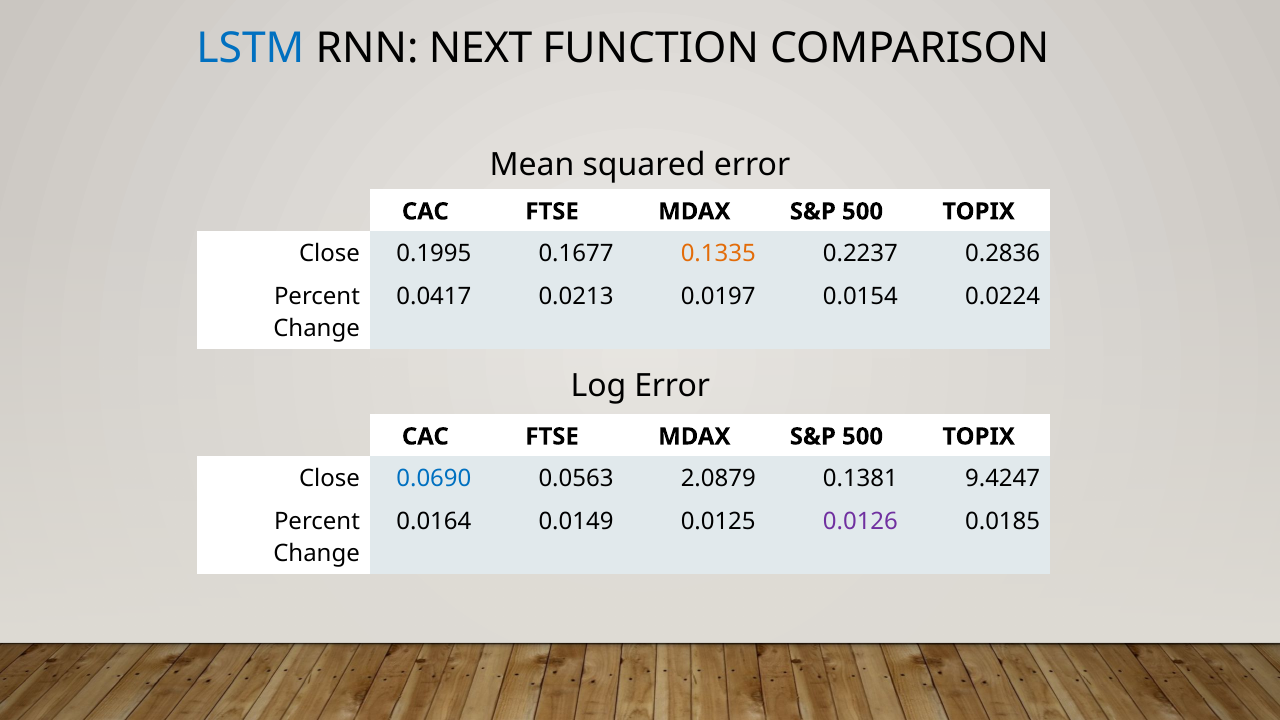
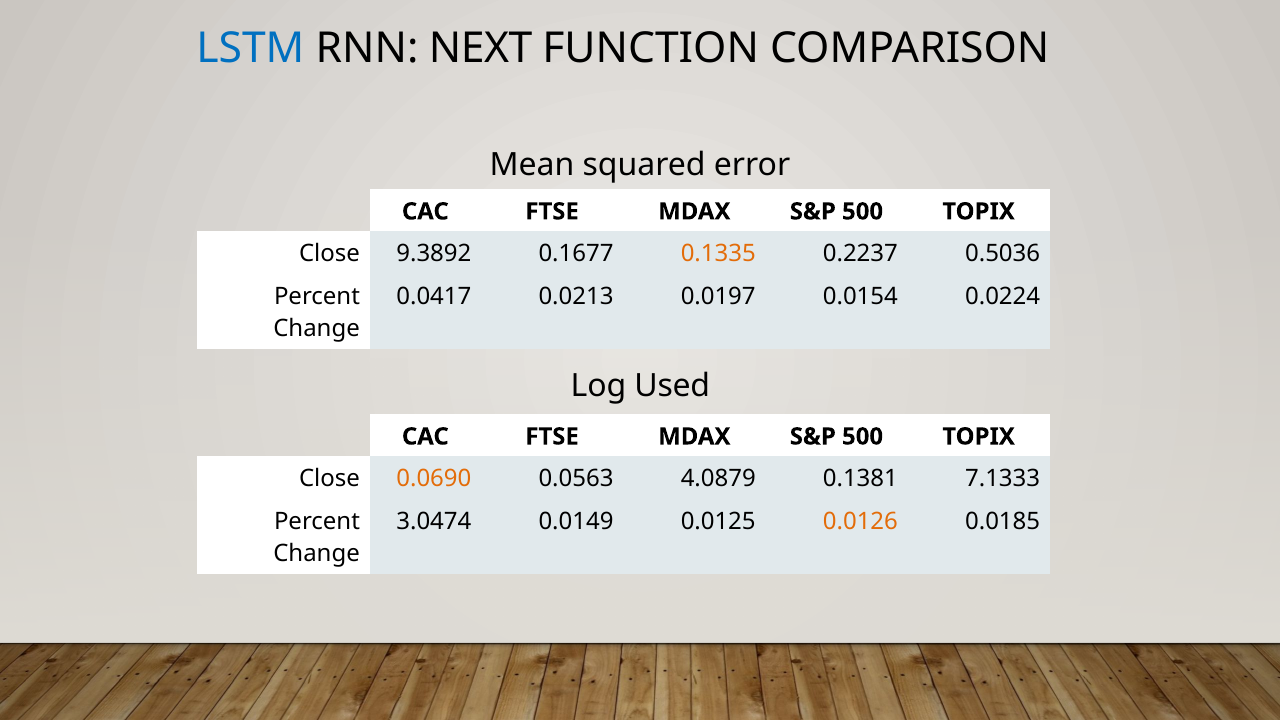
0.1995: 0.1995 -> 9.3892
0.2836: 0.2836 -> 0.5036
Log Error: Error -> Used
0.0690 colour: blue -> orange
2.0879: 2.0879 -> 4.0879
9.4247: 9.4247 -> 7.1333
0.0164: 0.0164 -> 3.0474
0.0126 colour: purple -> orange
